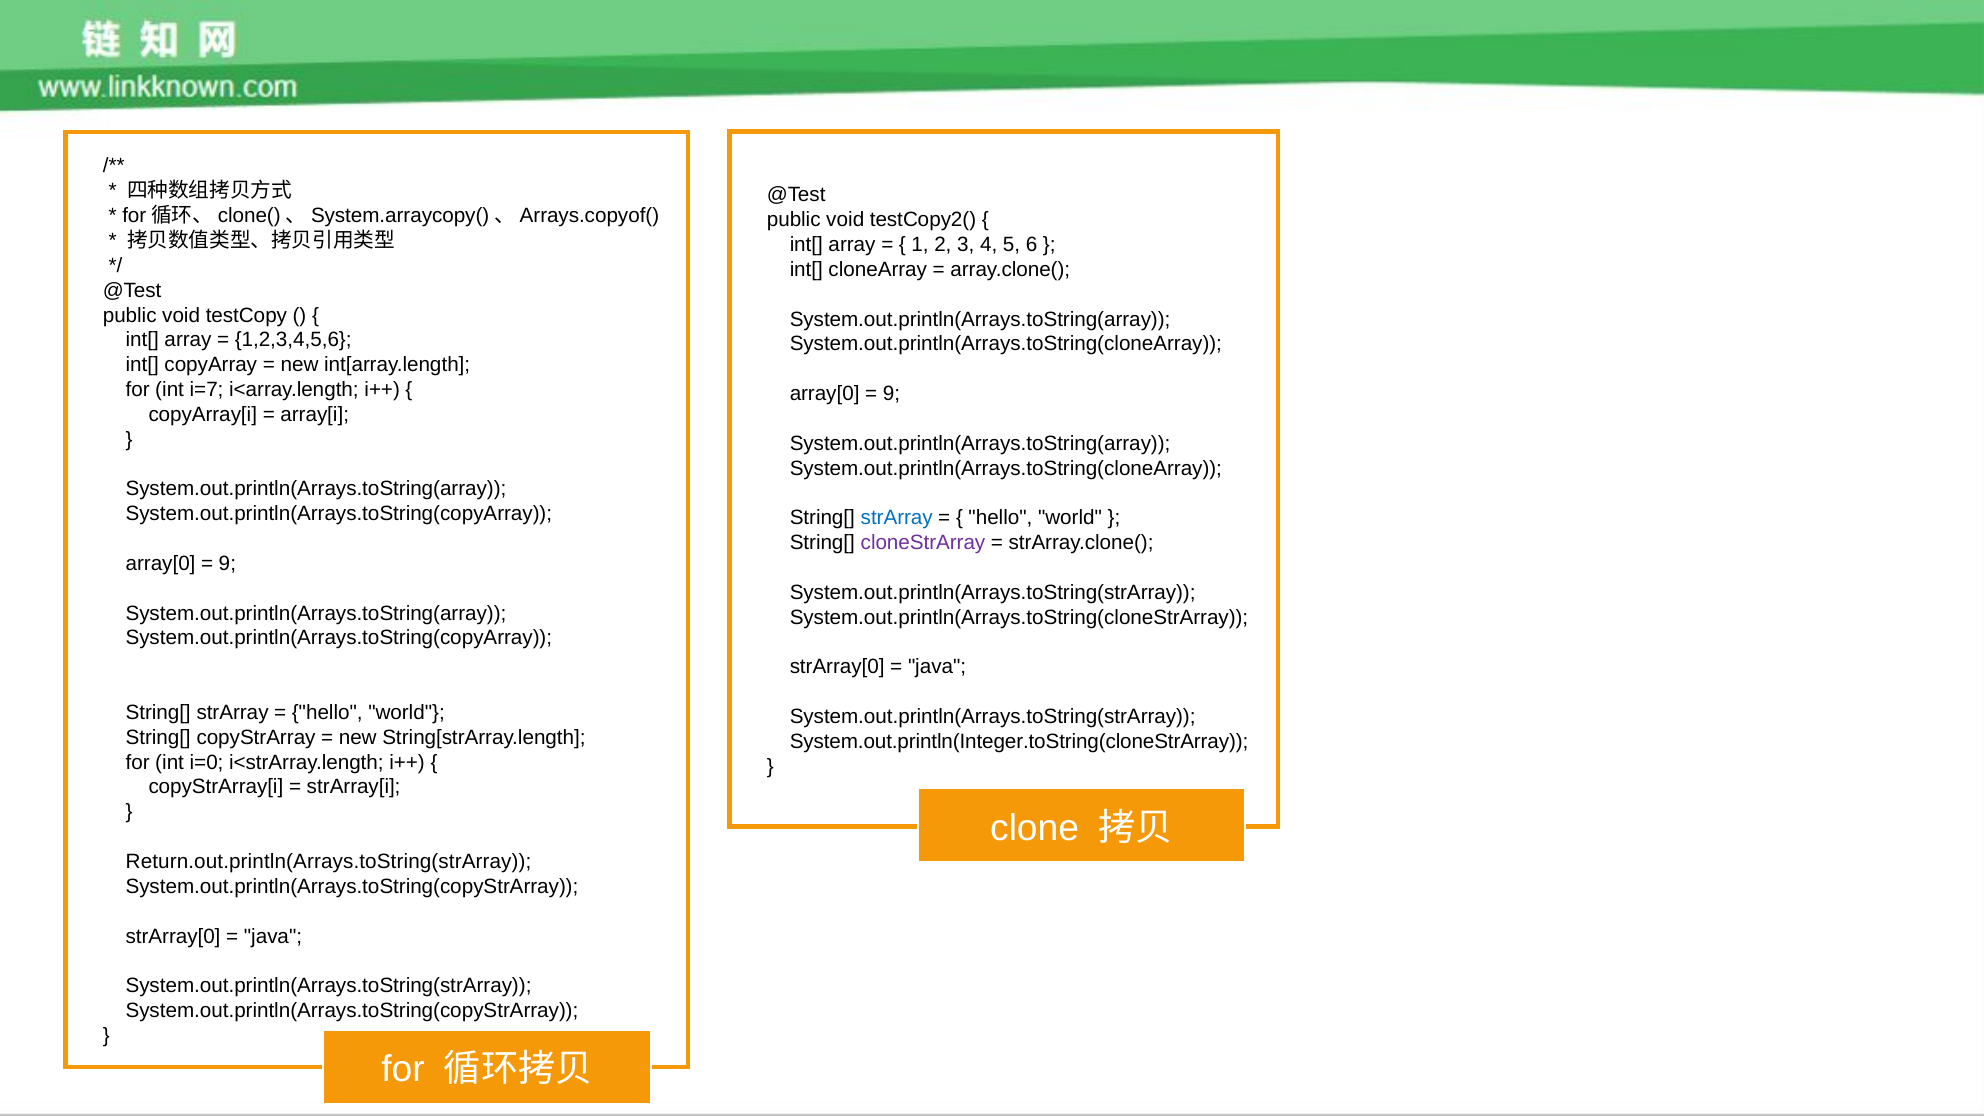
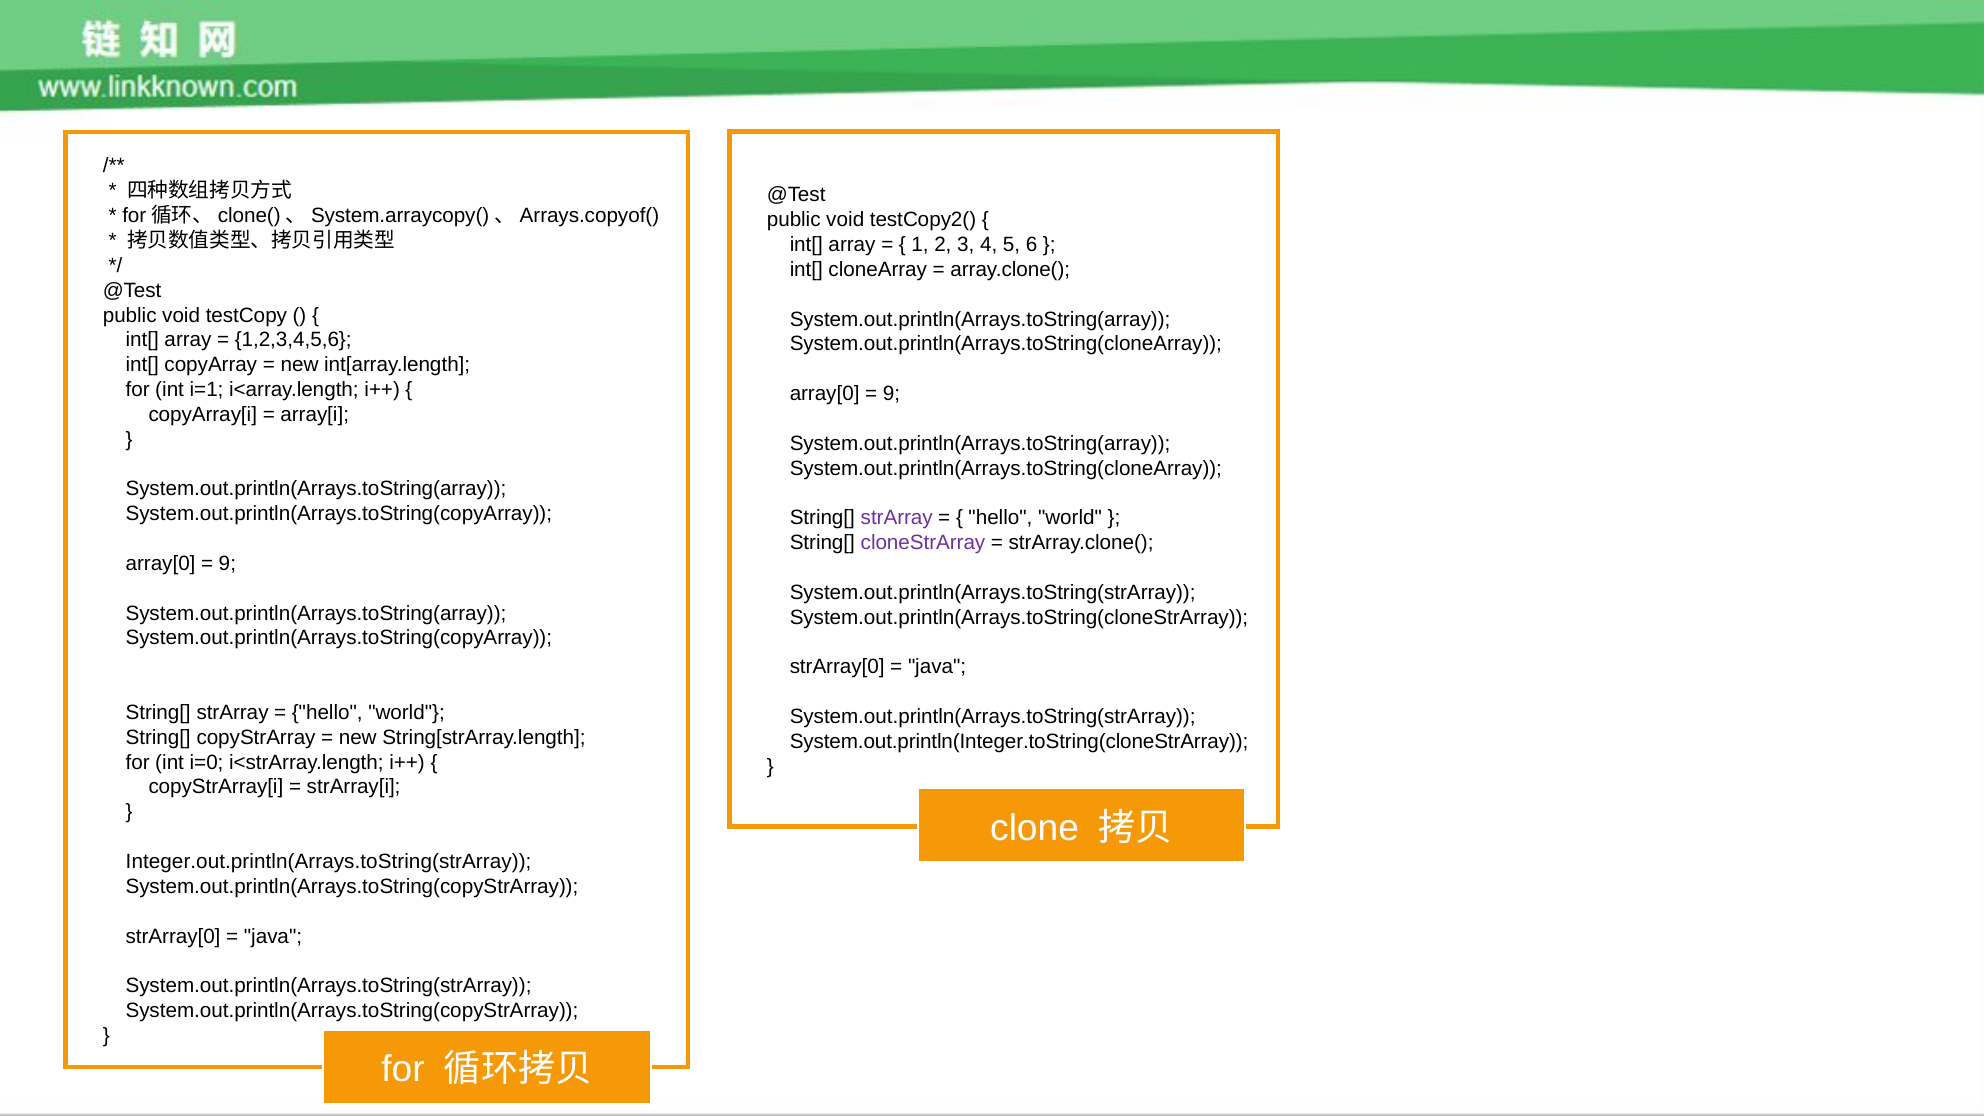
i=7: i=7 -> i=1
strArray at (897, 518) colour: blue -> purple
Return.out.println(Arrays.toString(strArray: Return.out.println(Arrays.toString(strArray -> Integer.out.println(Arrays.toString(strArray
